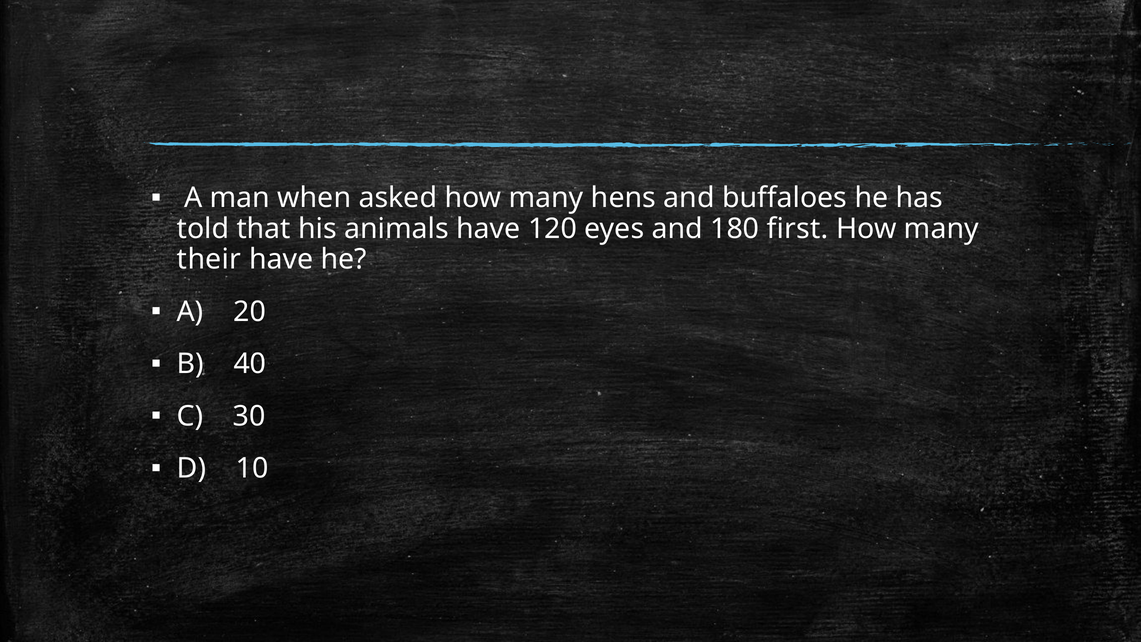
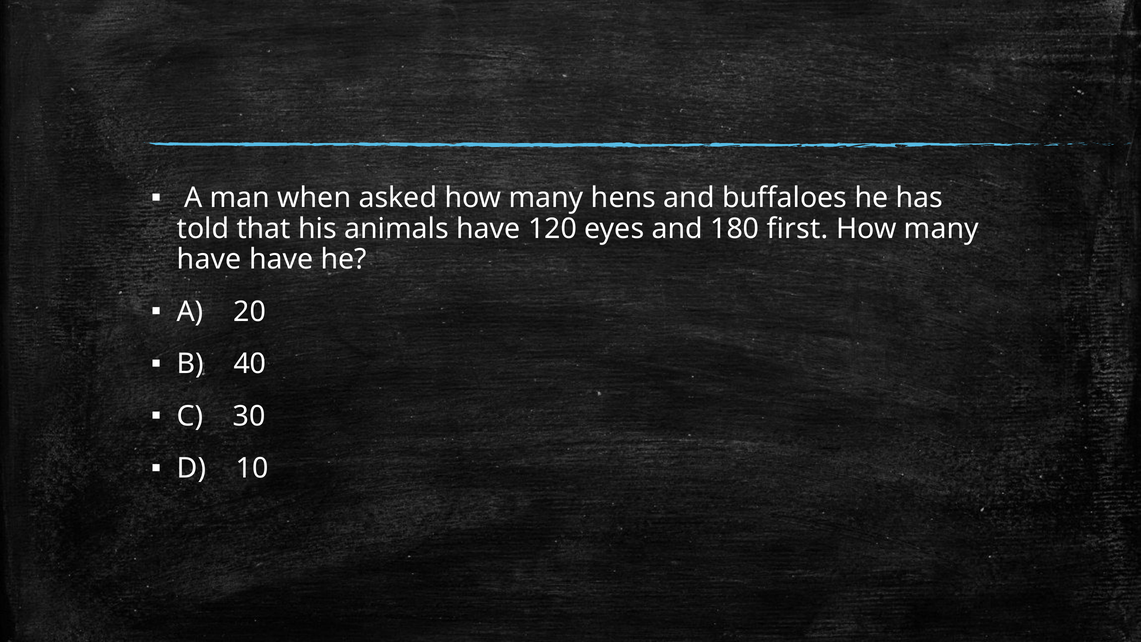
their at (209, 259): their -> have
